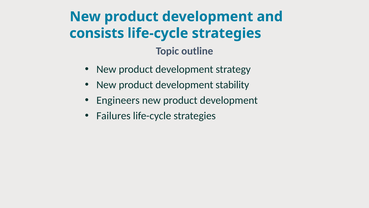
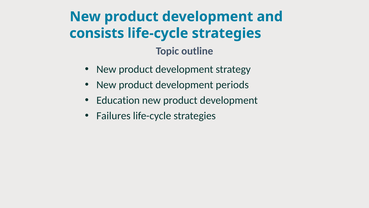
stability: stability -> periods
Engineers: Engineers -> Education
